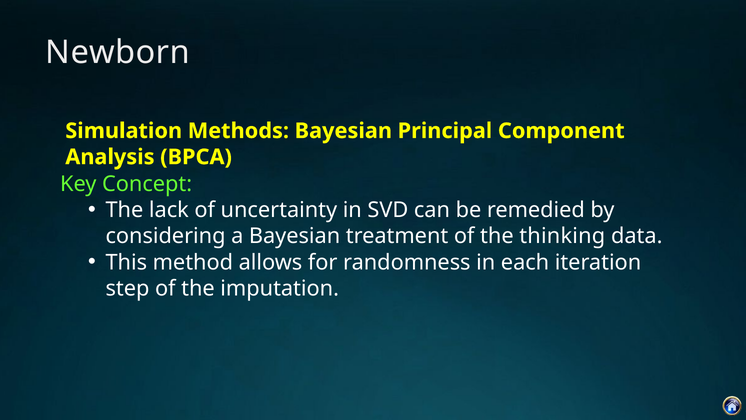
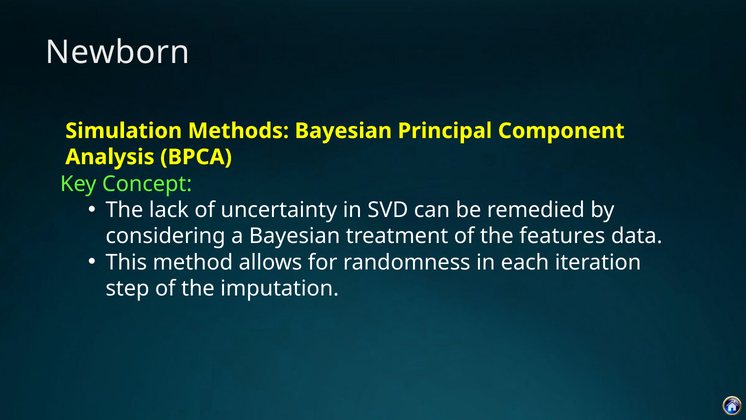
thinking: thinking -> features
